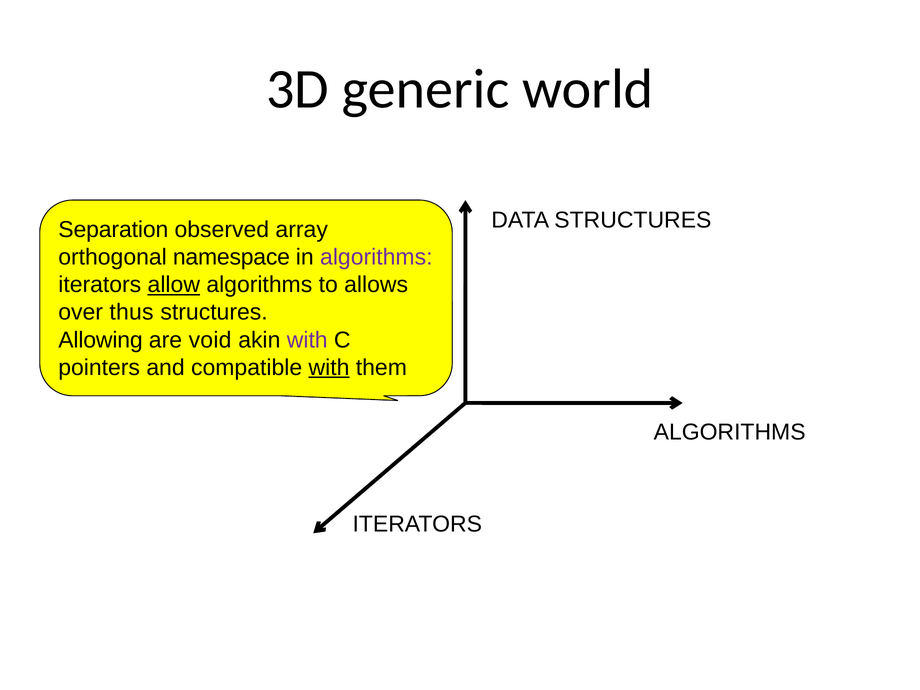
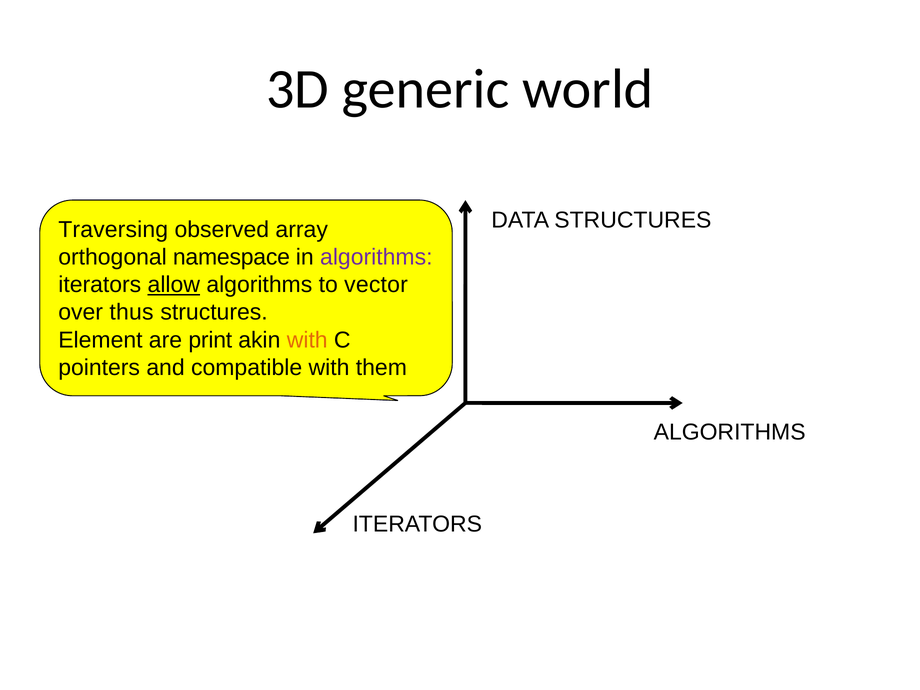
Separation: Separation -> Traversing
allows: allows -> vector
Allowing: Allowing -> Element
void: void -> print
with at (307, 340) colour: purple -> orange
with at (329, 368) underline: present -> none
